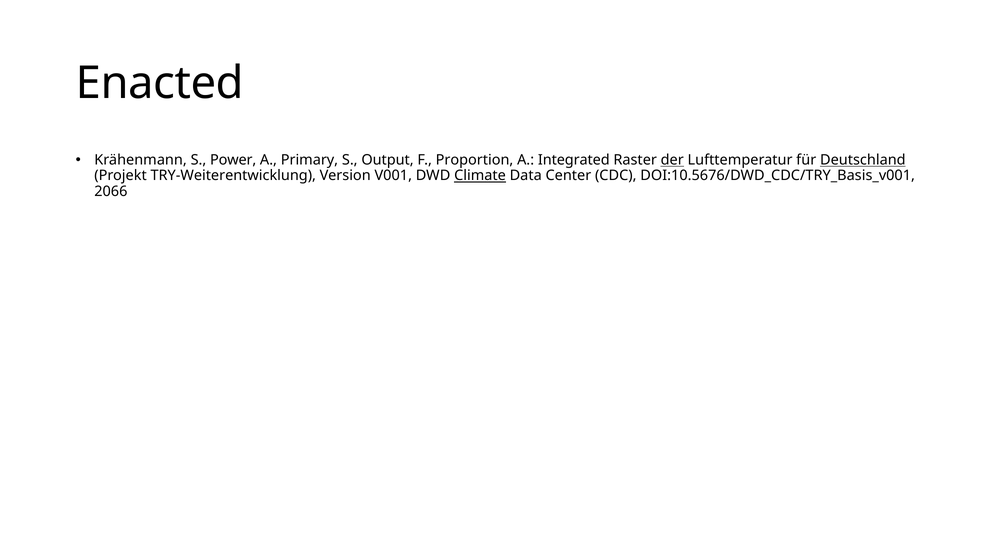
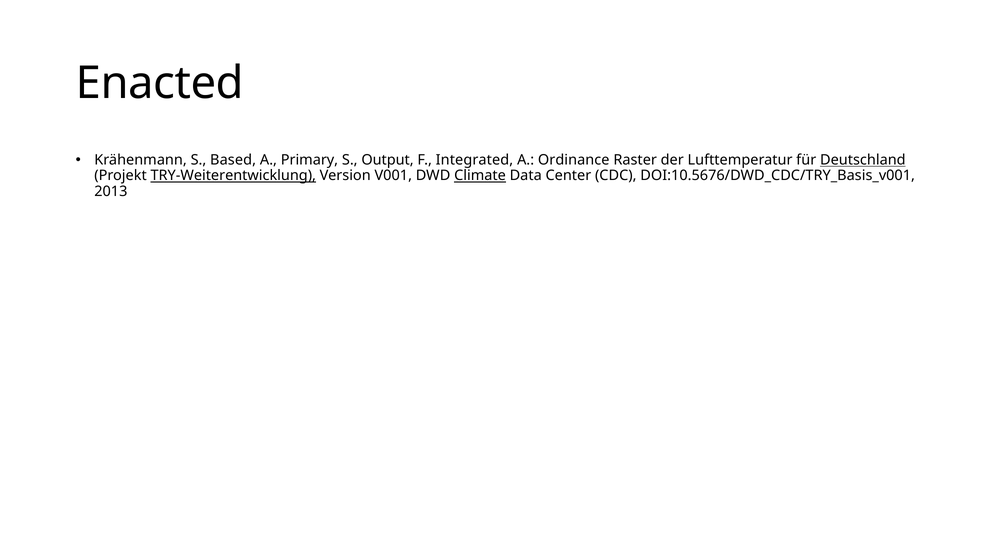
Power: Power -> Based
Proportion: Proportion -> Integrated
Integrated: Integrated -> Ordinance
der underline: present -> none
TRY-Weiterentwicklung underline: none -> present
2066: 2066 -> 2013
